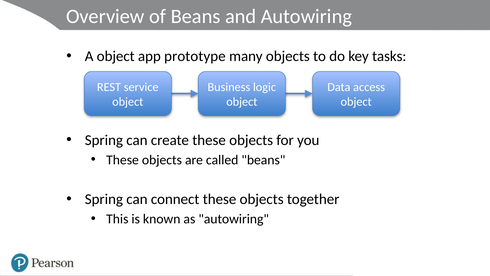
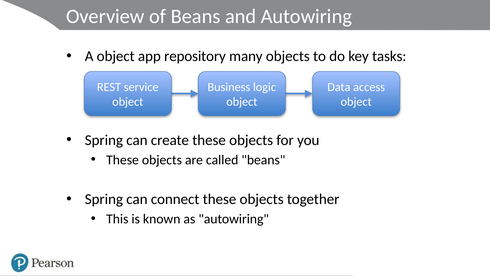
prototype: prototype -> repository
